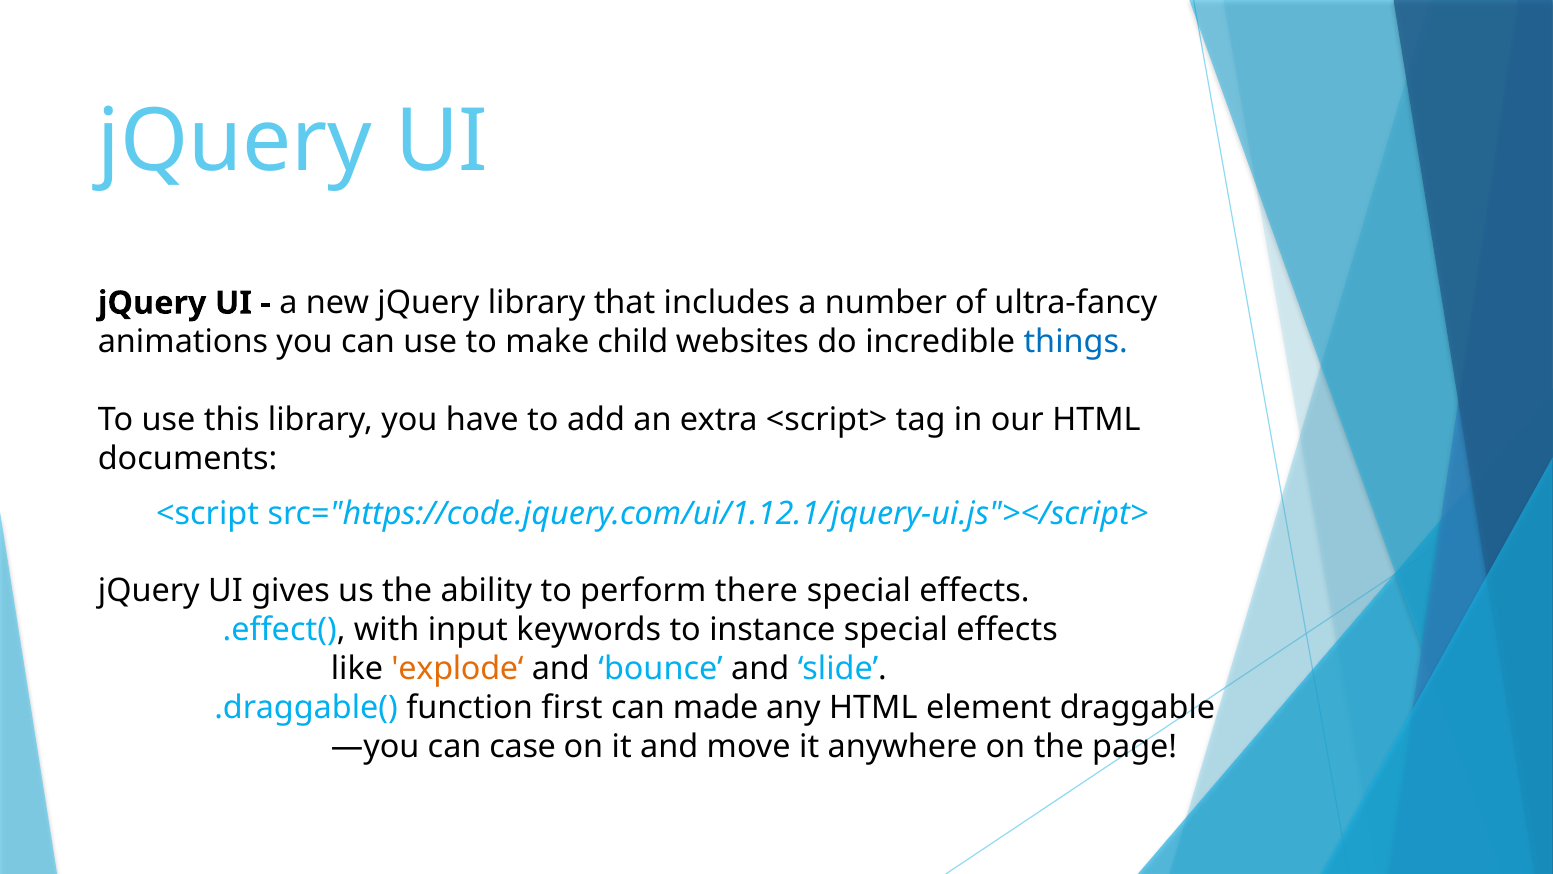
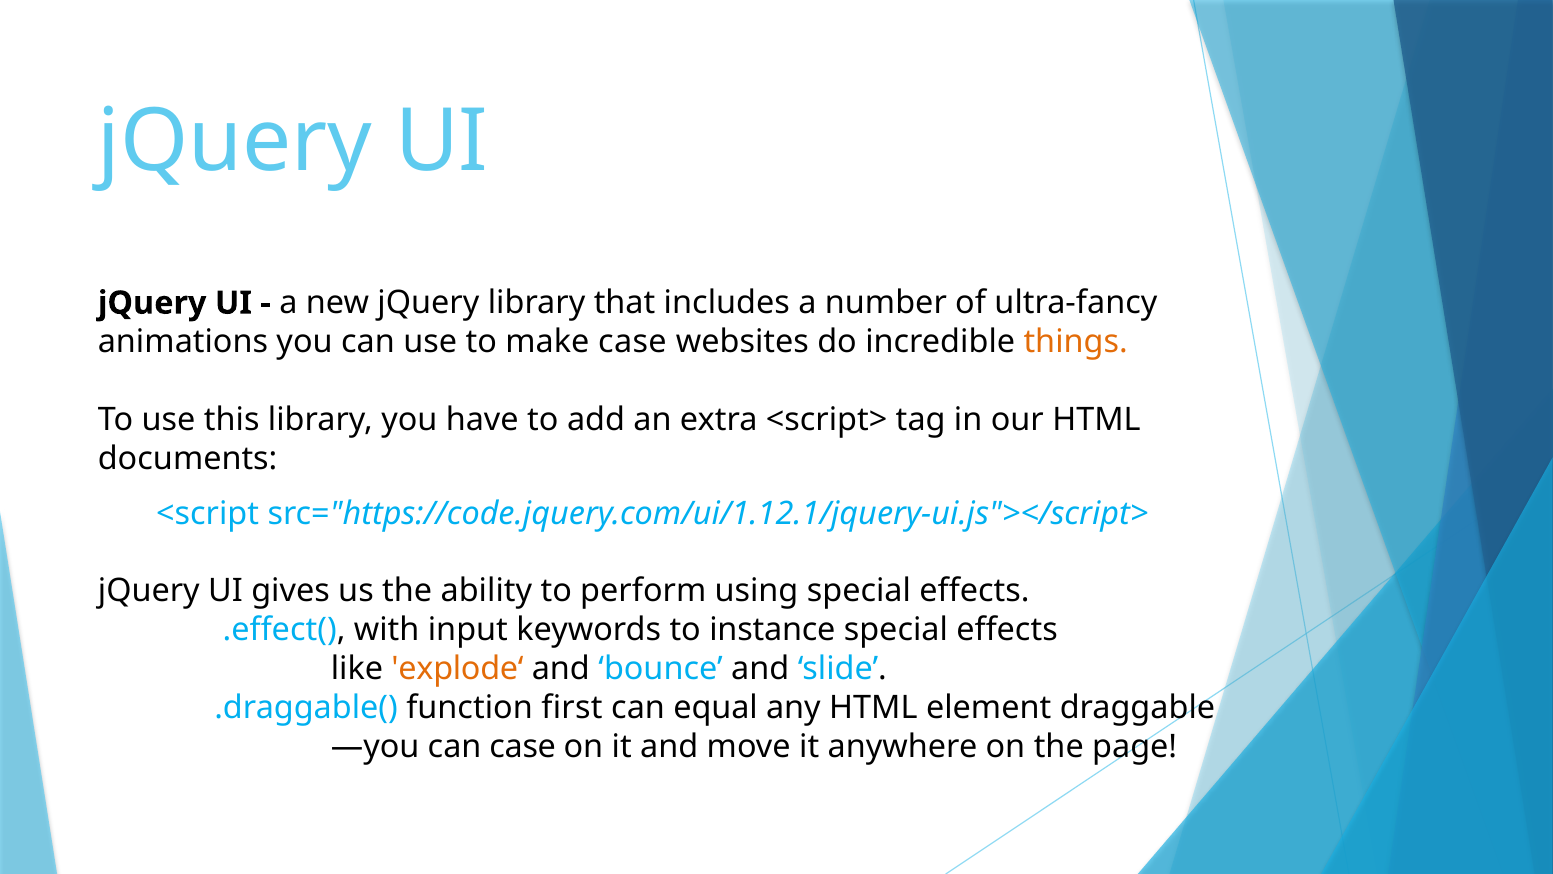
make child: child -> case
things colour: blue -> orange
there: there -> using
made: made -> equal
